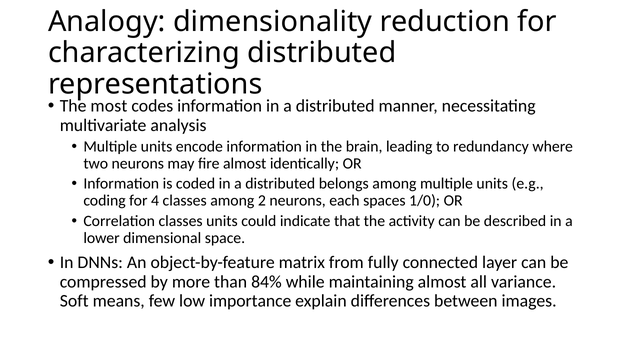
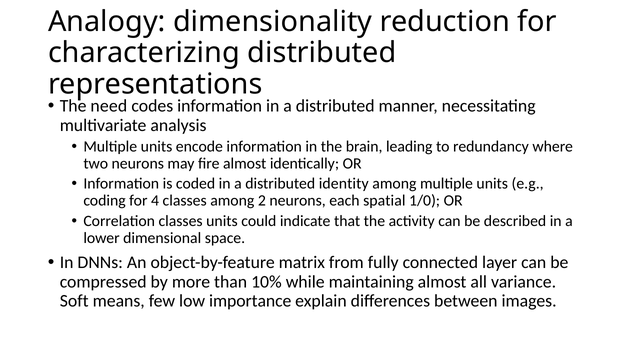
most: most -> need
belongs: belongs -> identity
spaces: spaces -> spatial
84%: 84% -> 10%
